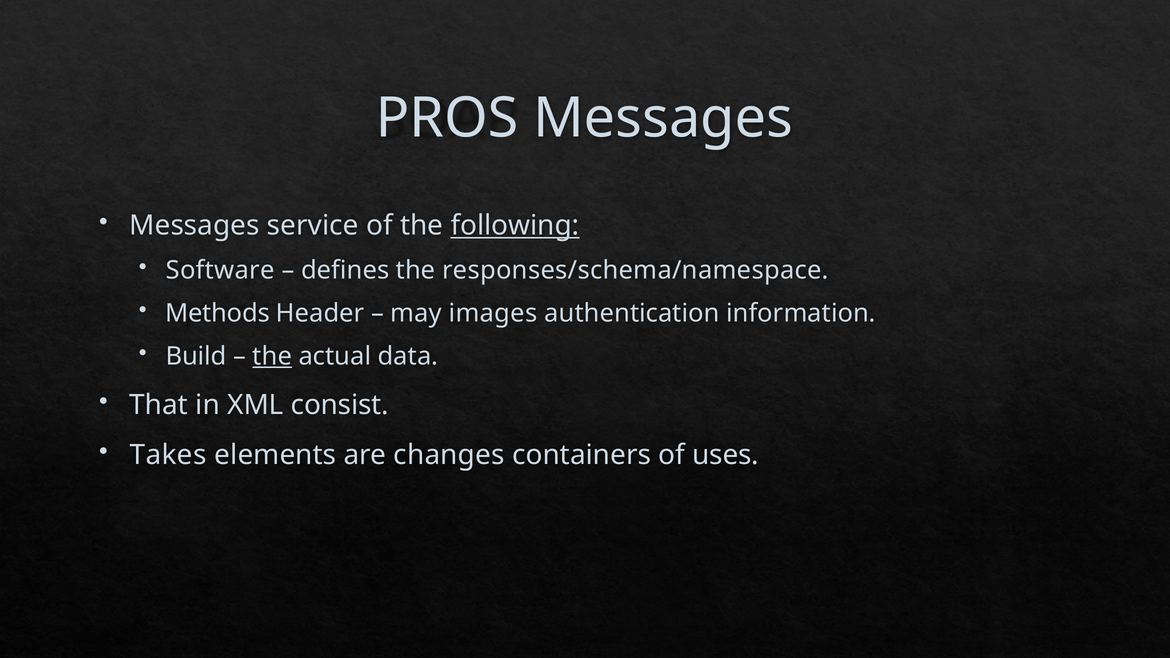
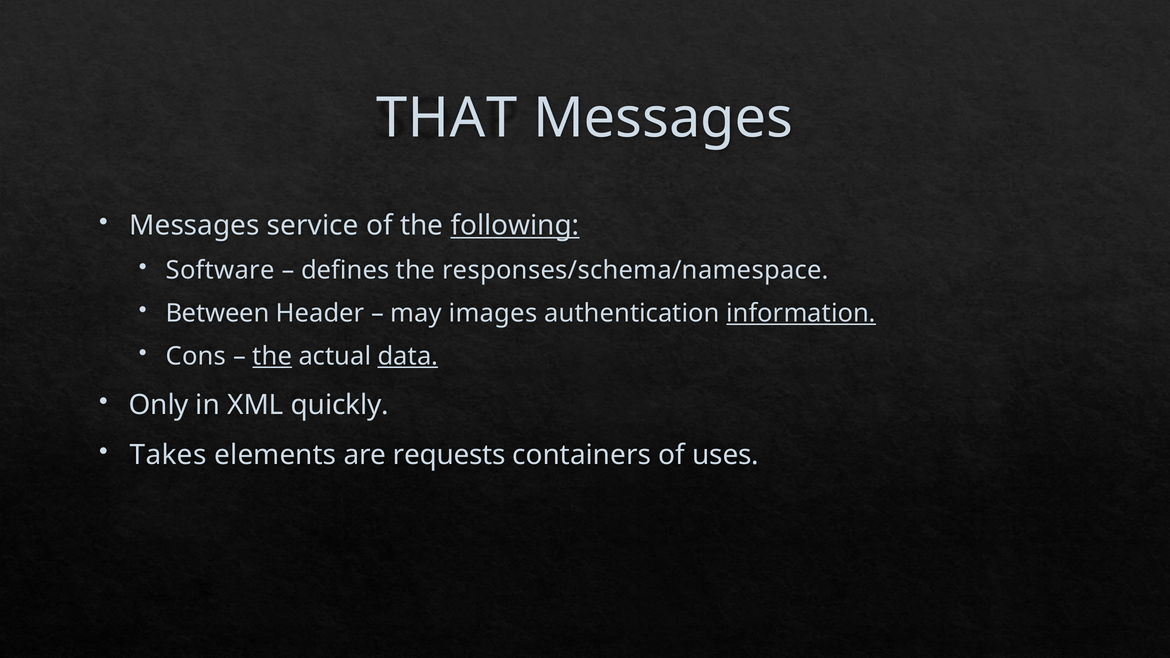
PROS: PROS -> THAT
Methods: Methods -> Between
information underline: none -> present
Build: Build -> Cons
data underline: none -> present
That: That -> Only
consist: consist -> quickly
changes: changes -> requests
